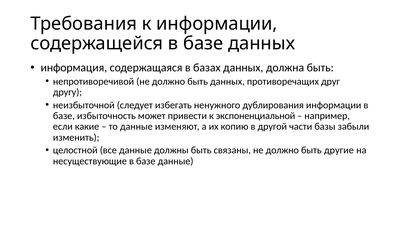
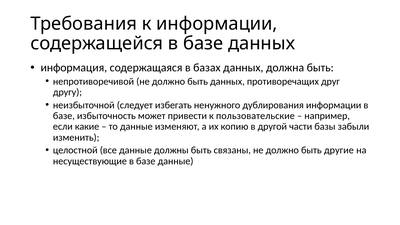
экспоненциальной: экспоненциальной -> пользовательские
